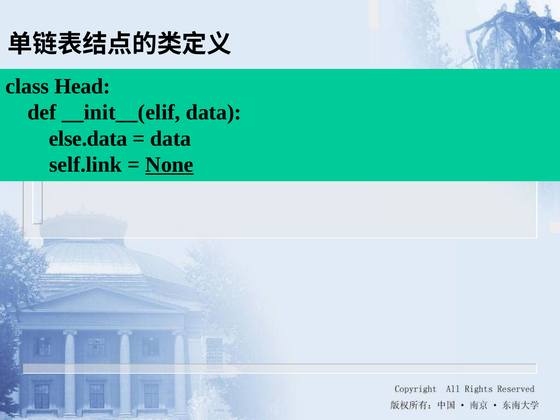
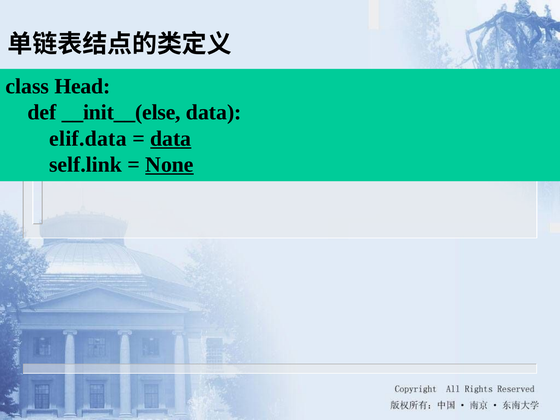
__init__(elif: __init__(elif -> __init__(else
else.data: else.data -> elif.data
data at (171, 139) underline: none -> present
